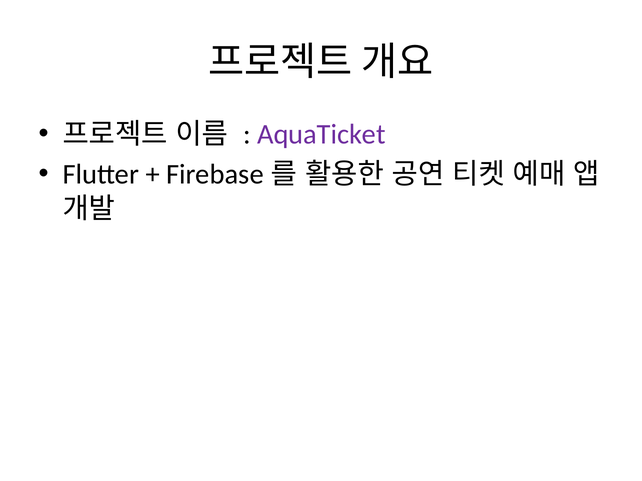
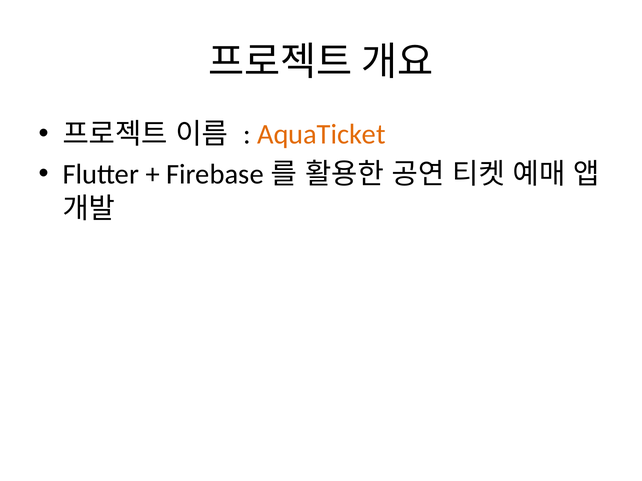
AquaTicket colour: purple -> orange
